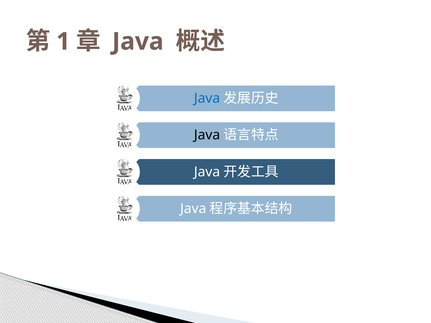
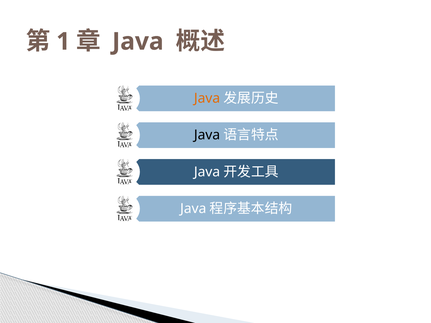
Java at (207, 98) colour: blue -> orange
